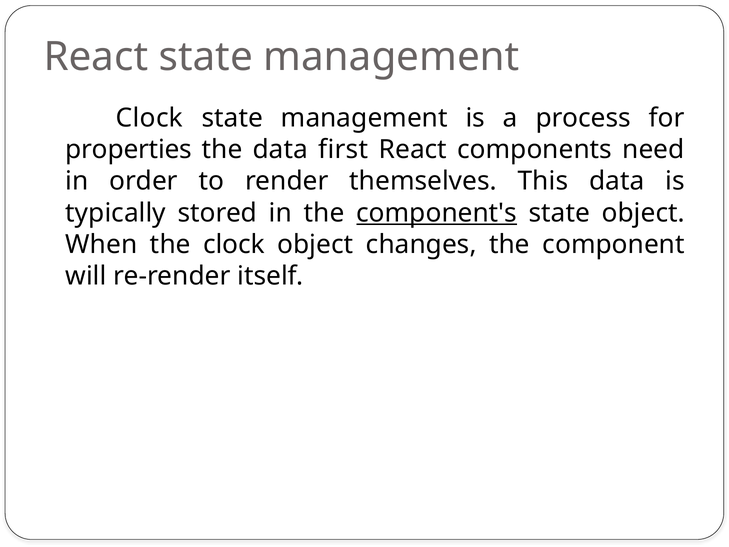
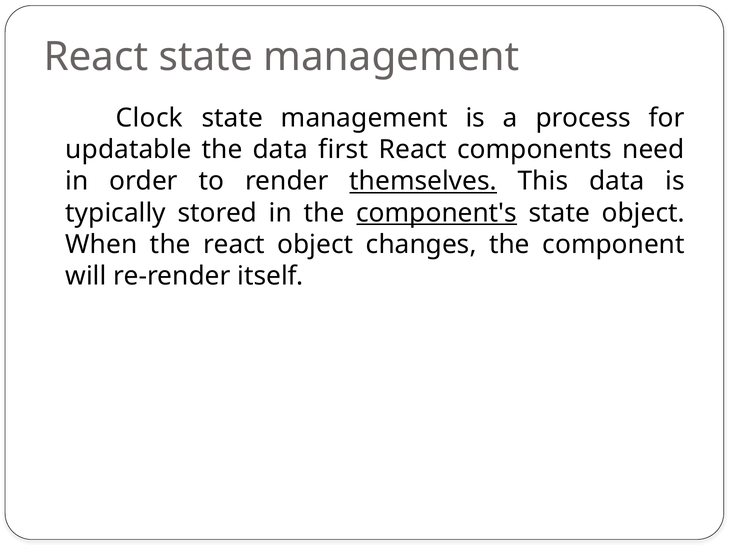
properties: properties -> updatable
themselves underline: none -> present
the clock: clock -> react
